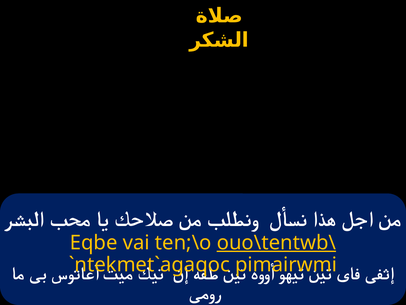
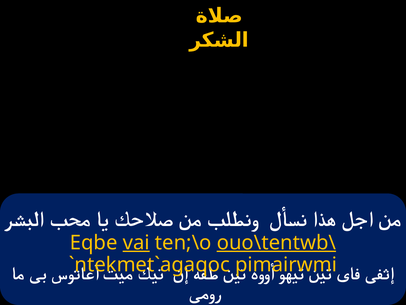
vai underline: none -> present
